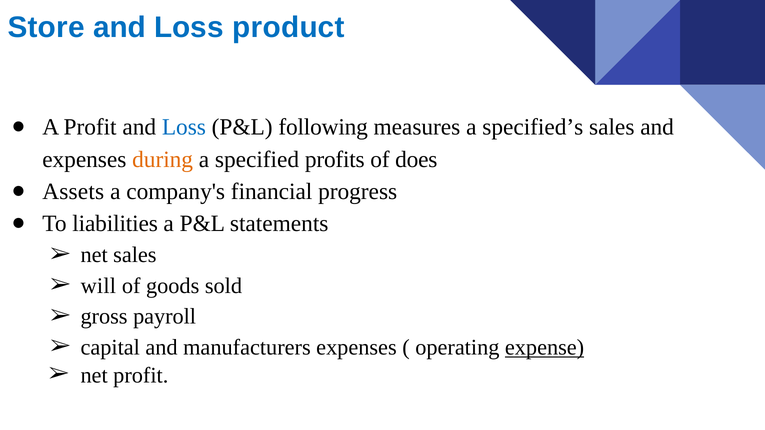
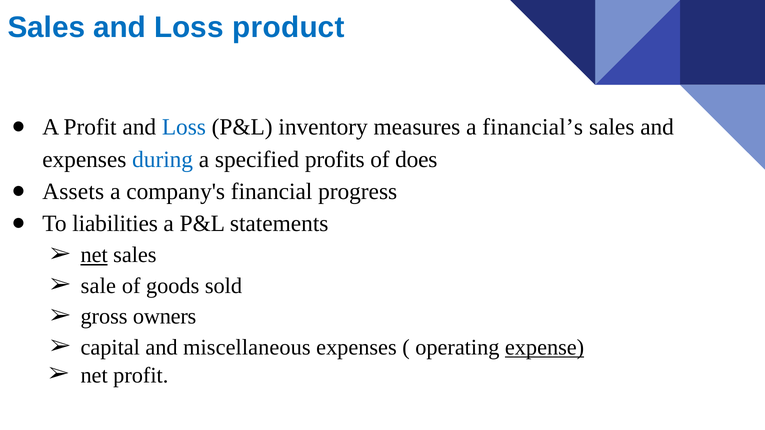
Store at (46, 28): Store -> Sales
following: following -> inventory
specified’s: specified’s -> financial’s
during colour: orange -> blue
net at (94, 255) underline: none -> present
will: will -> sale
payroll: payroll -> owners
manufacturers: manufacturers -> miscellaneous
